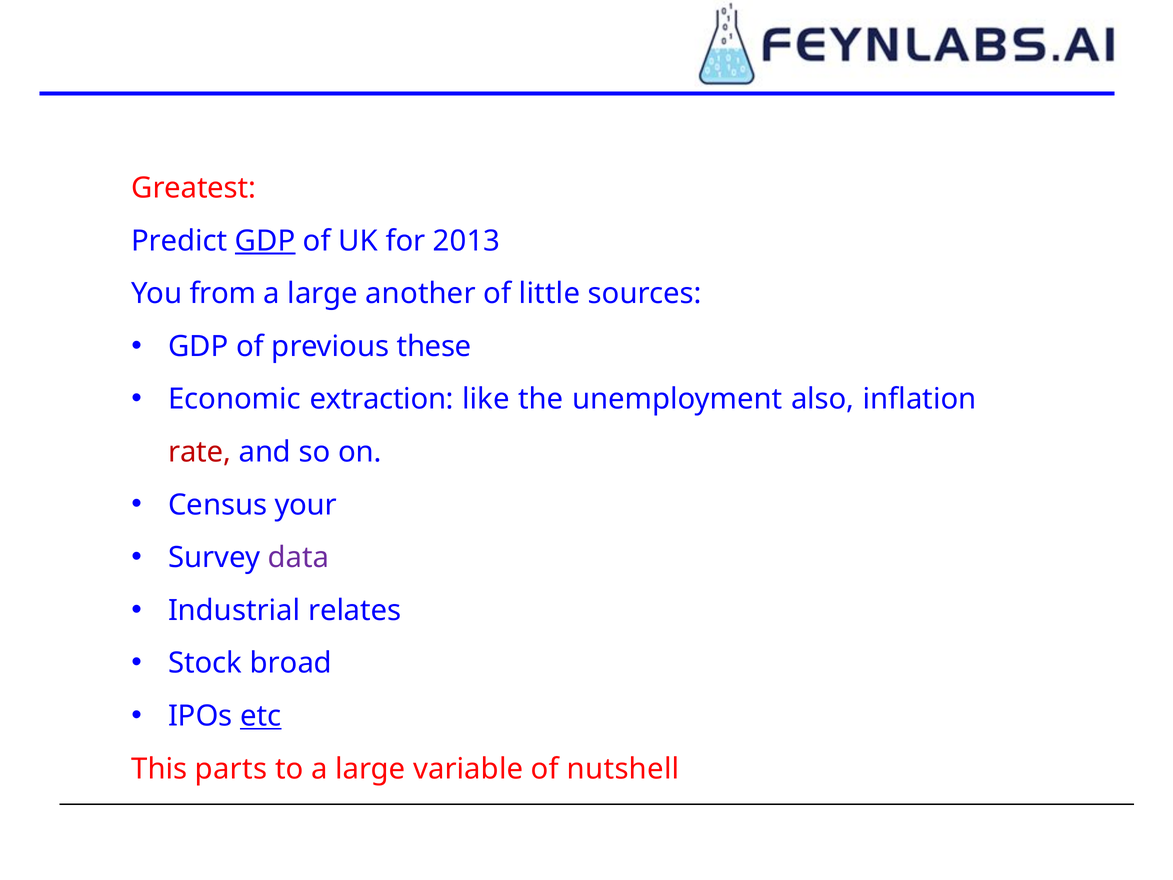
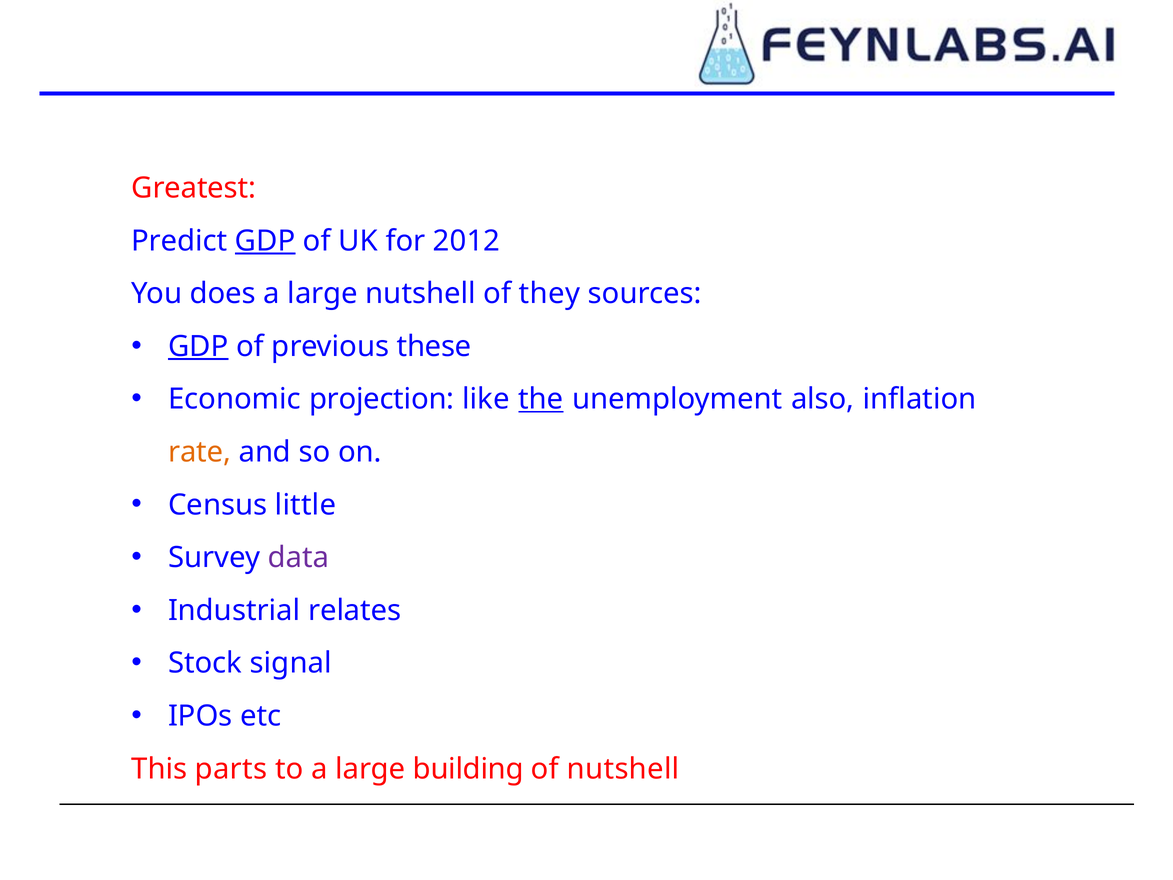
2013: 2013 -> 2012
from: from -> does
large another: another -> nutshell
little: little -> they
GDP at (198, 346) underline: none -> present
extraction: extraction -> projection
the underline: none -> present
rate colour: red -> orange
your: your -> little
broad: broad -> signal
etc underline: present -> none
variable: variable -> building
